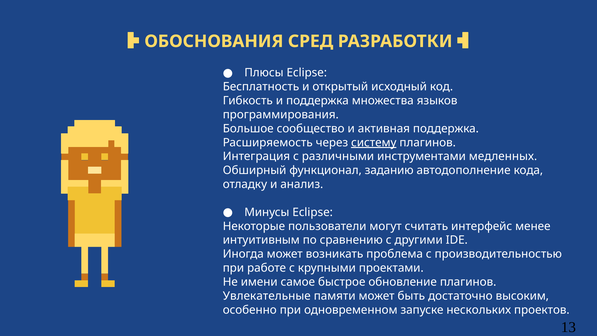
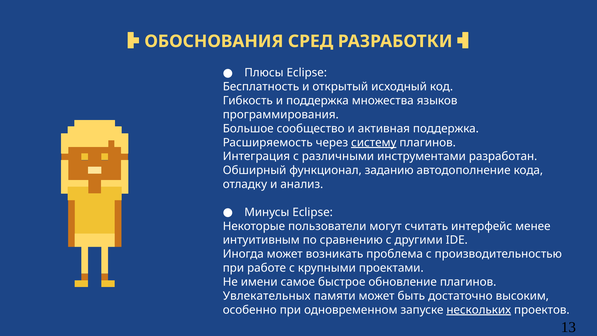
медленных: медленных -> разработан
Увлекательные: Увлекательные -> Увлекательных
нескольких underline: none -> present
